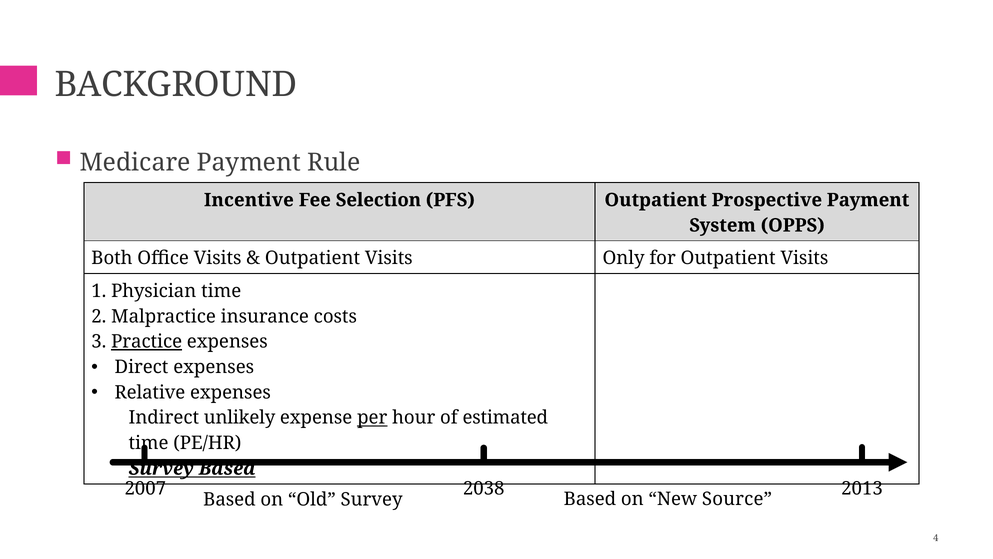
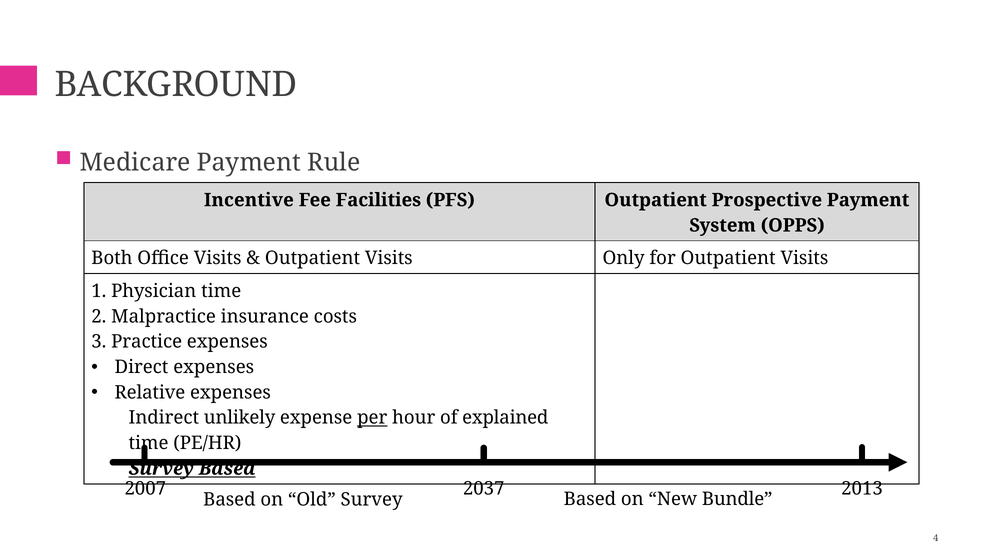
Selection: Selection -> Facilities
Practice underline: present -> none
estimated: estimated -> explained
2038: 2038 -> 2037
Source: Source -> Bundle
